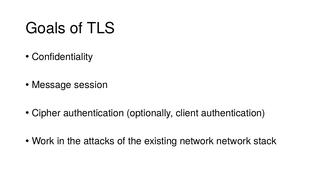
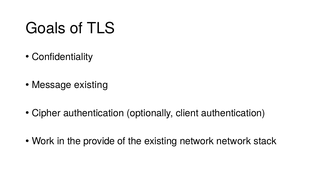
Message session: session -> existing
attacks: attacks -> provide
